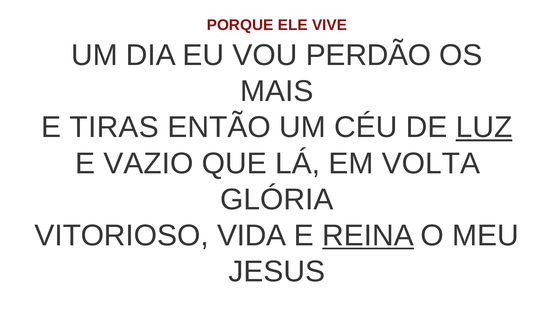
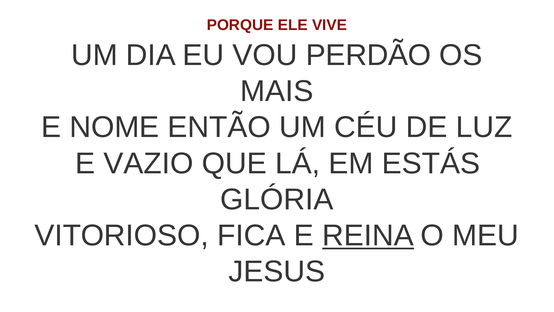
TIRAS: TIRAS -> NOME
LUZ underline: present -> none
VOLTA: VOLTA -> ESTÁS
VIDA: VIDA -> FICA
